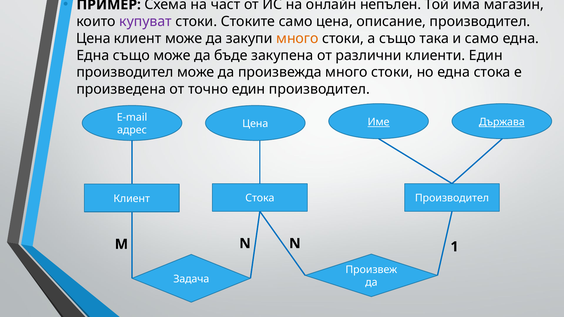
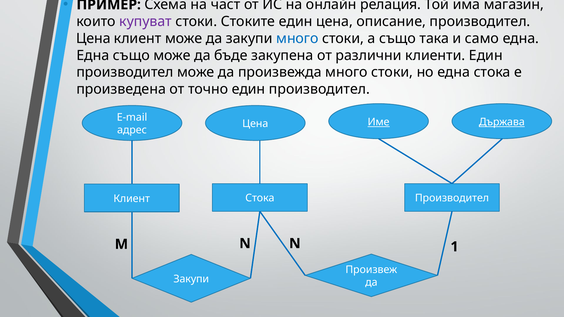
непълен: непълен -> релация
Стоките само: само -> един
много at (297, 38) colour: orange -> blue
Задача at (191, 279): Задача -> Закупи
